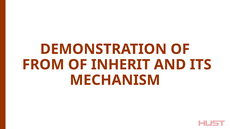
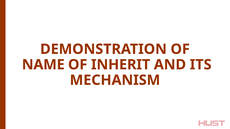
FROM: FROM -> NAME
